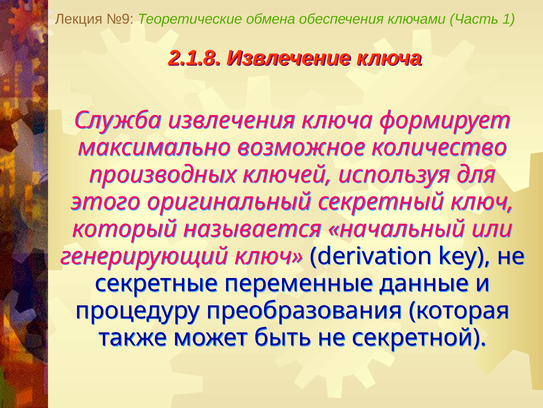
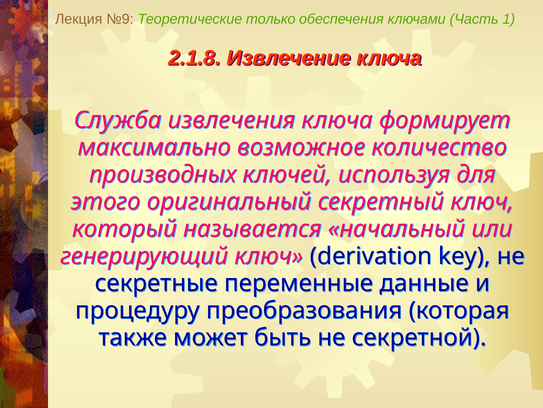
обмена: обмена -> только
